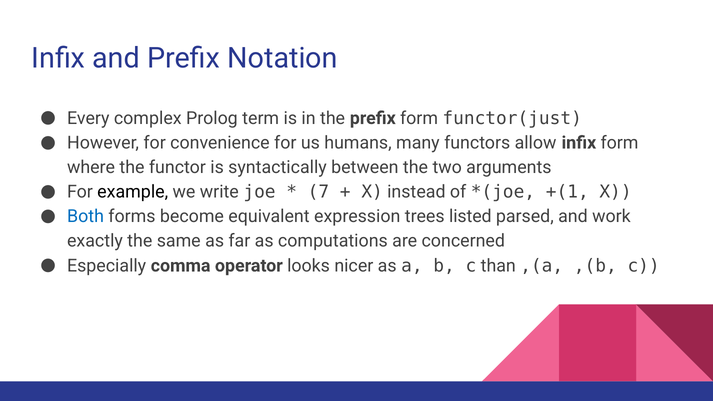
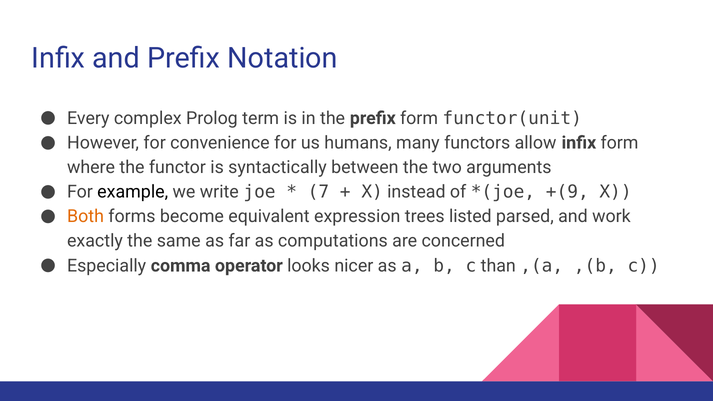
functor(just: functor(just -> functor(unit
+(1: +(1 -> +(9
Both colour: blue -> orange
